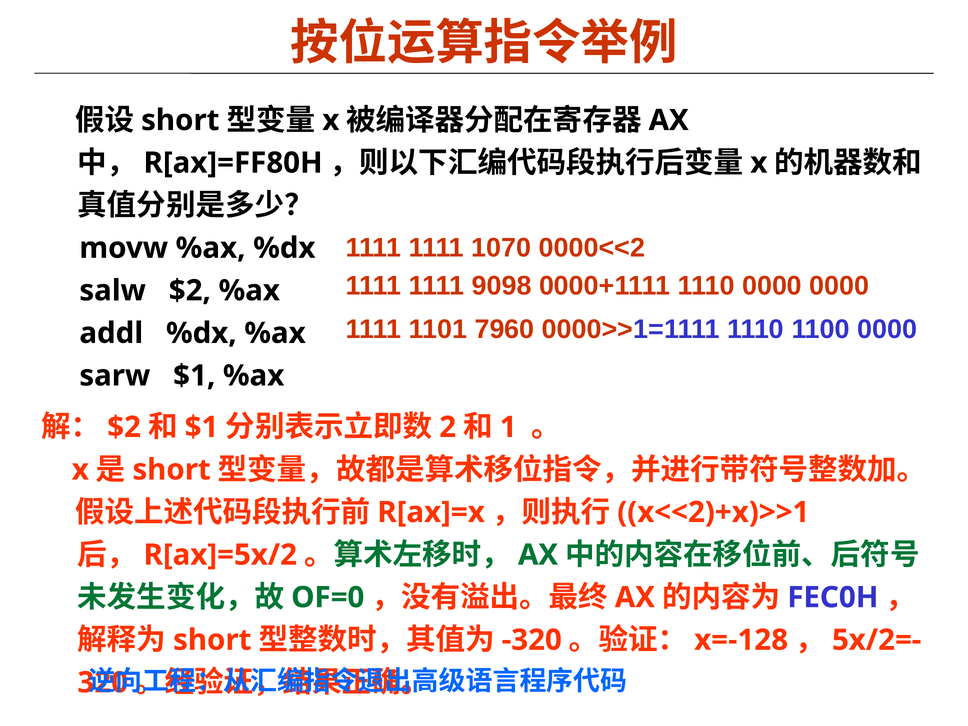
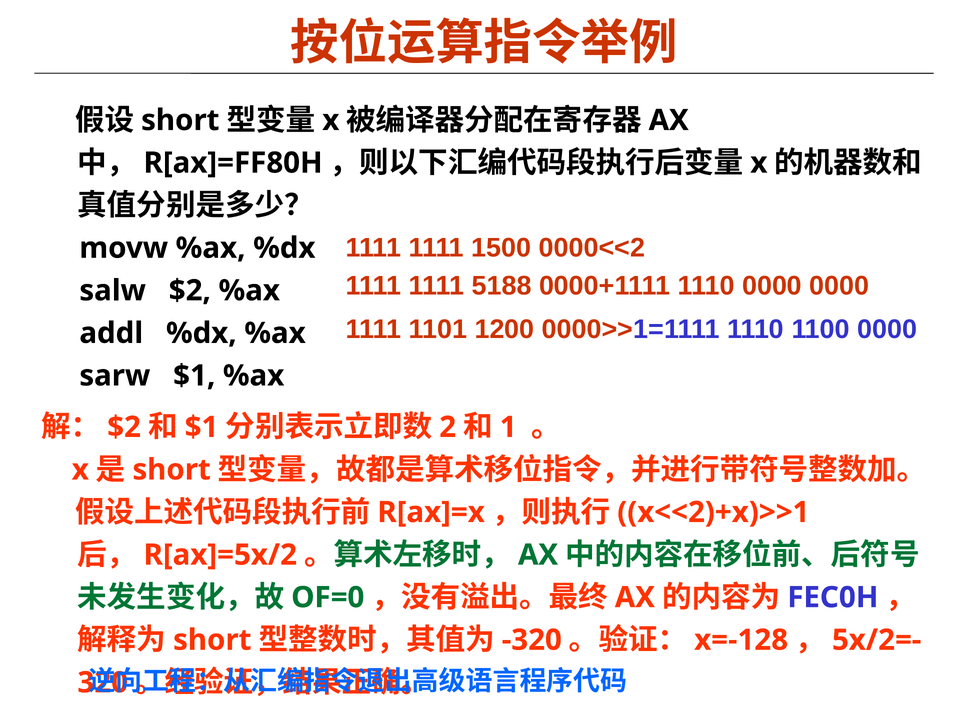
1070: 1070 -> 1500
9098: 9098 -> 5188
7960: 7960 -> 1200
